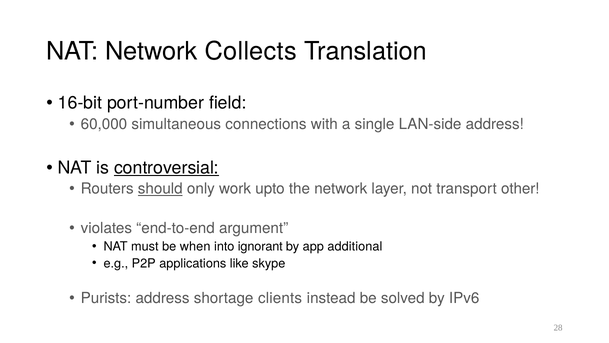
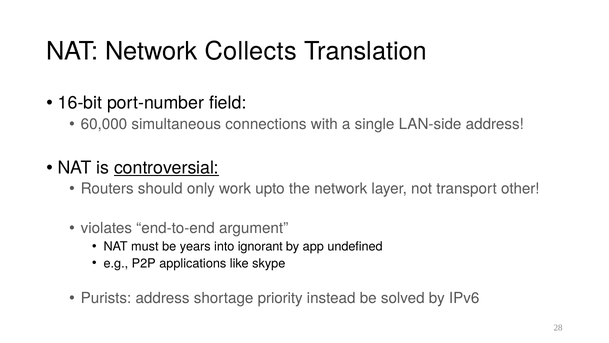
should underline: present -> none
when: when -> years
additional: additional -> undefined
clients: clients -> priority
